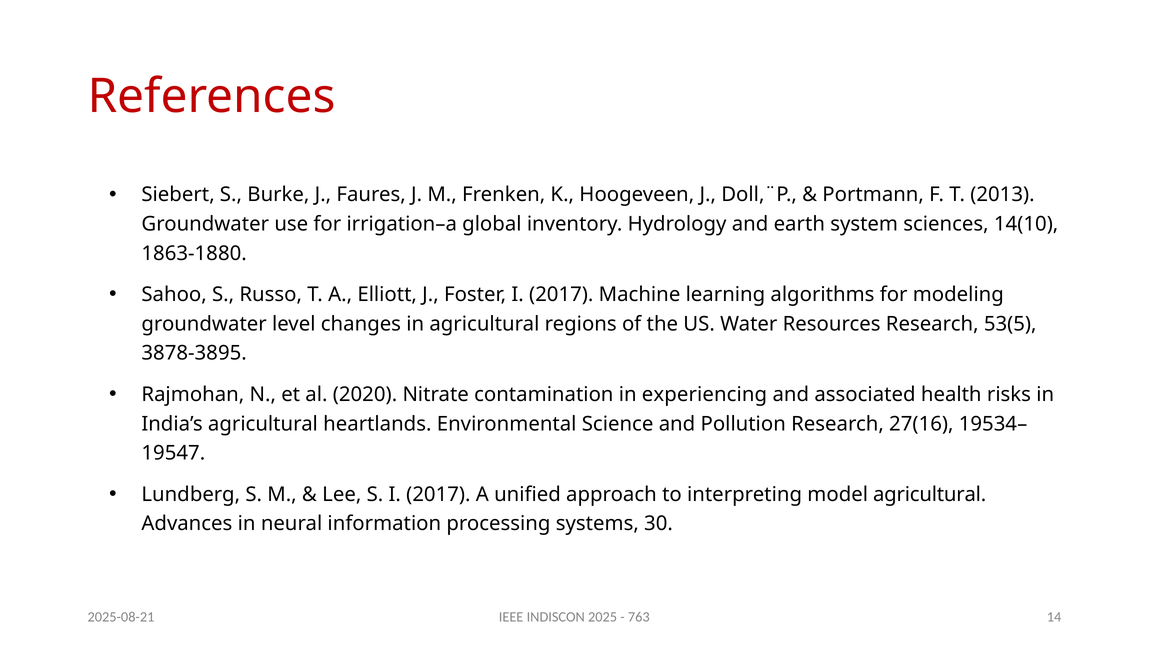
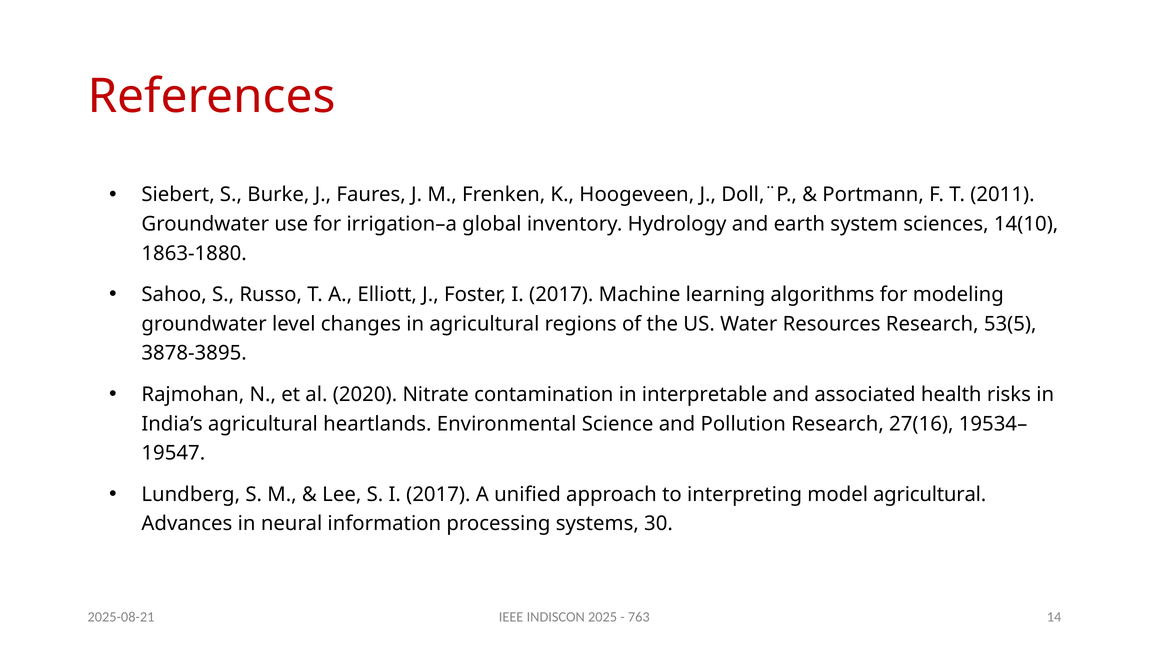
2013: 2013 -> 2011
experiencing: experiencing -> interpretable
